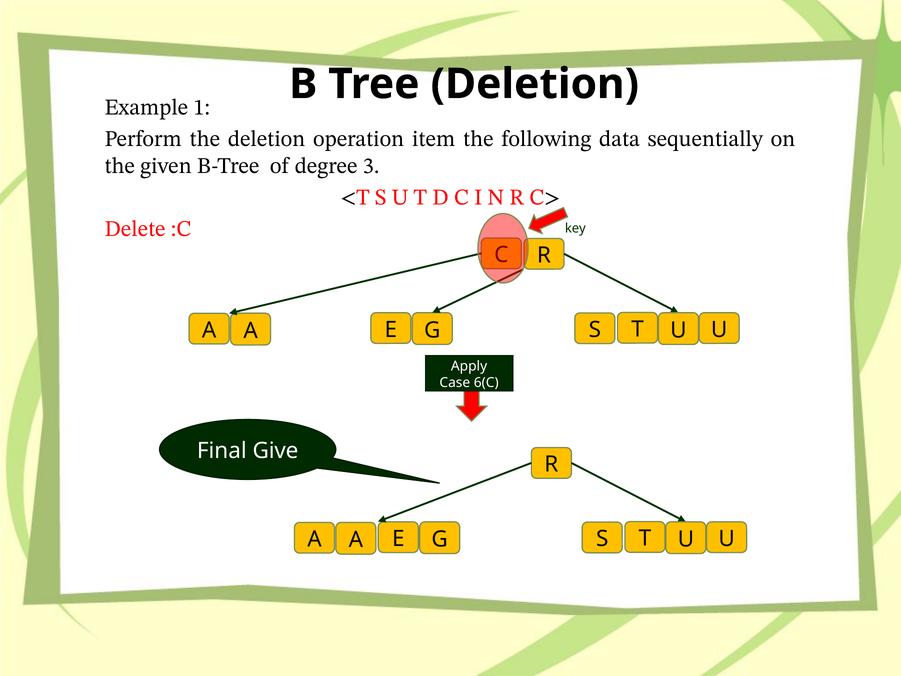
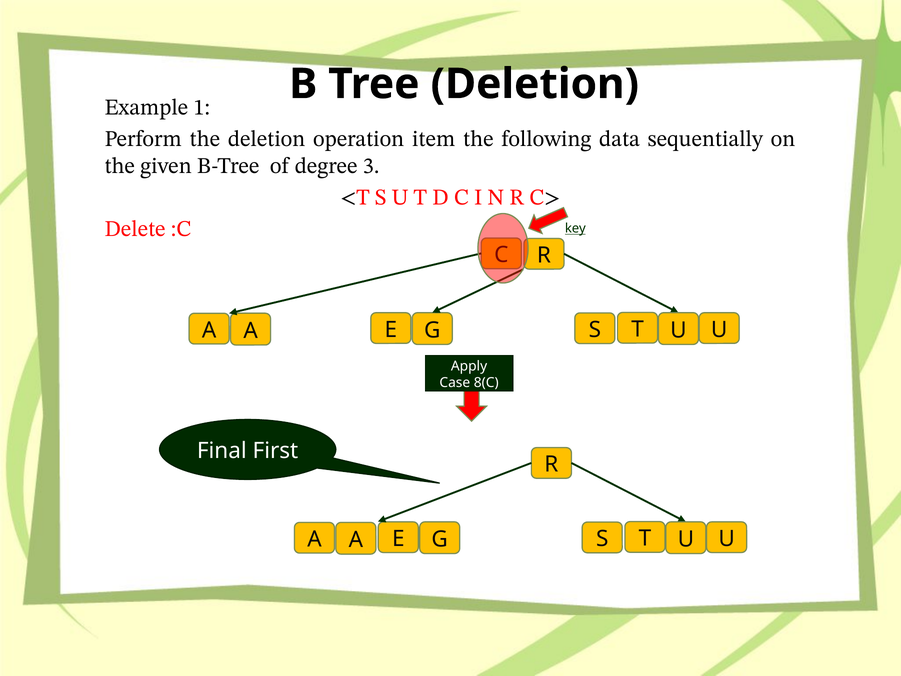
key underline: none -> present
6(C: 6(C -> 8(C
Give: Give -> First
